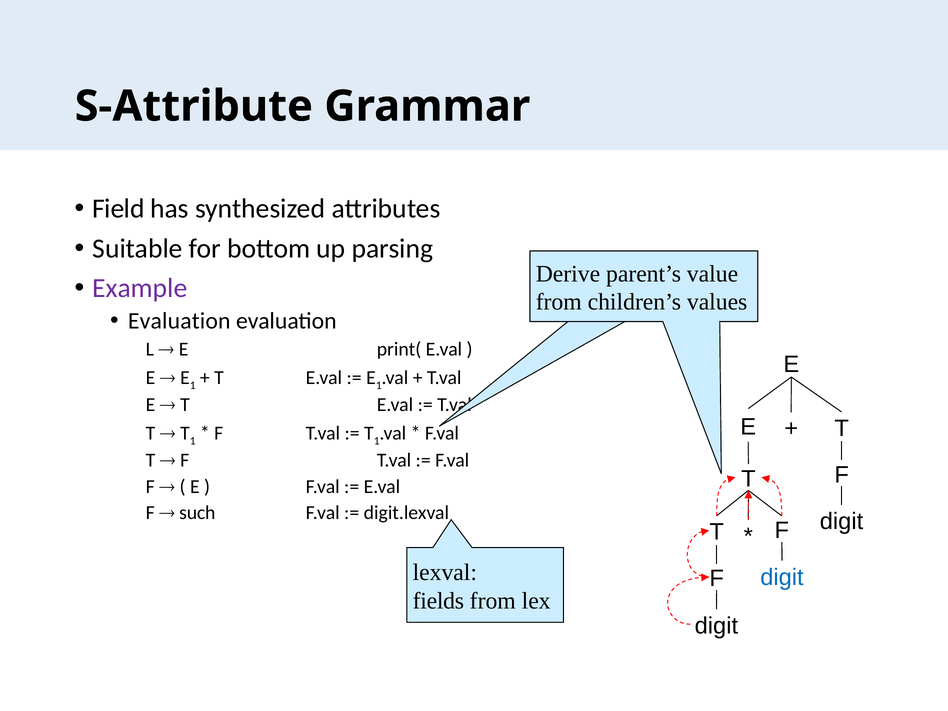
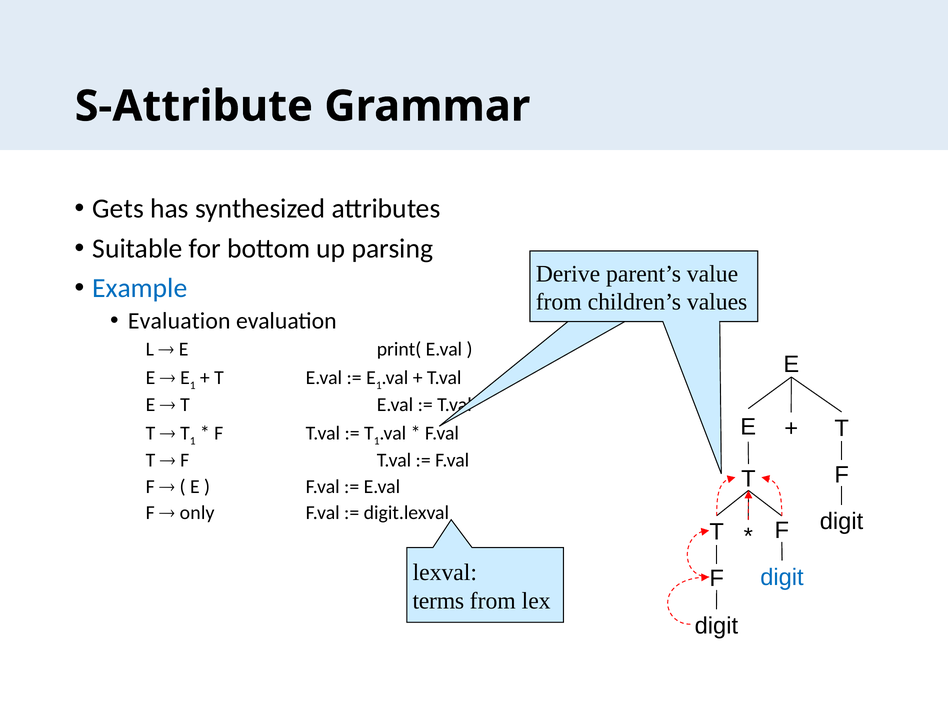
Field: Field -> Gets
Example colour: purple -> blue
such: such -> only
fields: fields -> terms
